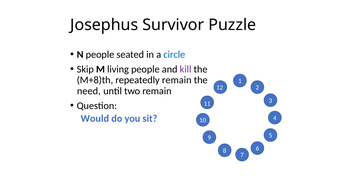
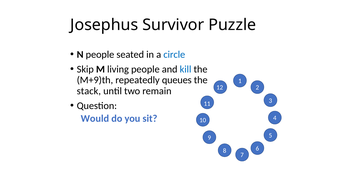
kill colour: purple -> blue
M+8)th: M+8)th -> M+9)th
repeatedly remain: remain -> queues
need: need -> stack
